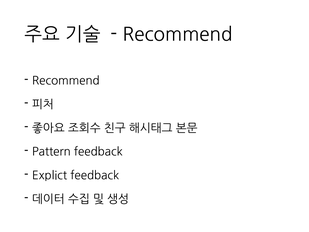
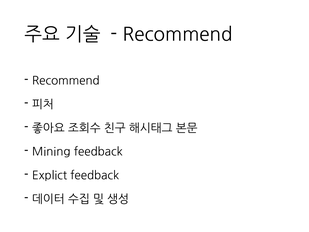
Pattern: Pattern -> Mining
